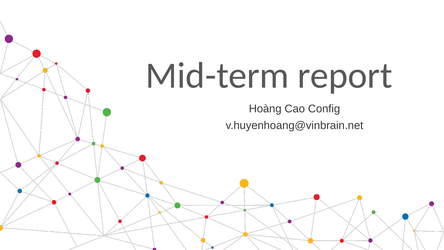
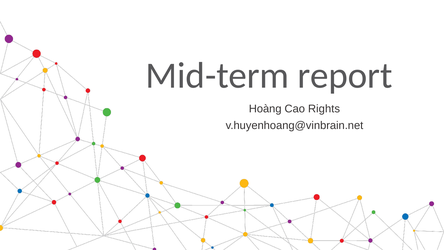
Config: Config -> Rights
